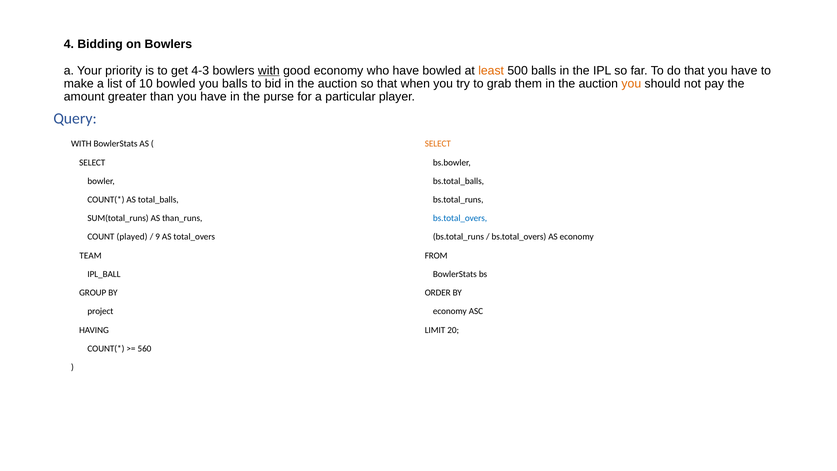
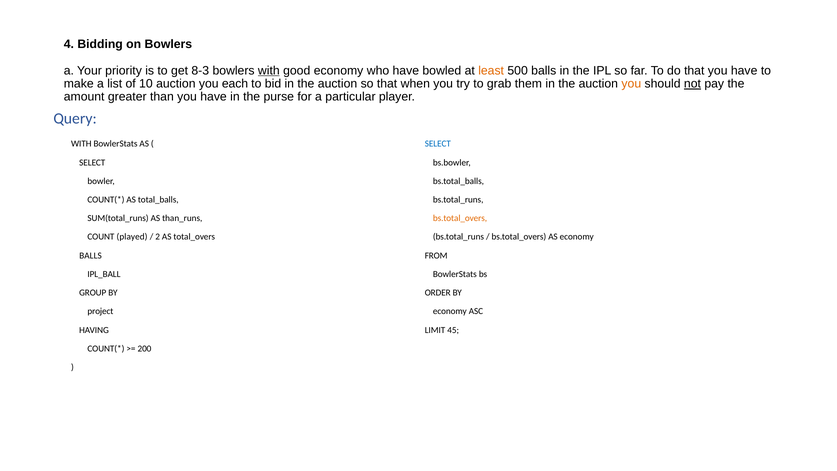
4-3: 4-3 -> 8-3
10 bowled: bowled -> auction
you balls: balls -> each
not underline: none -> present
SELECT at (438, 144) colour: orange -> blue
bs.total_overs at (460, 218) colour: blue -> orange
9: 9 -> 2
TEAM at (91, 255): TEAM -> BALLS
20: 20 -> 45
560: 560 -> 200
